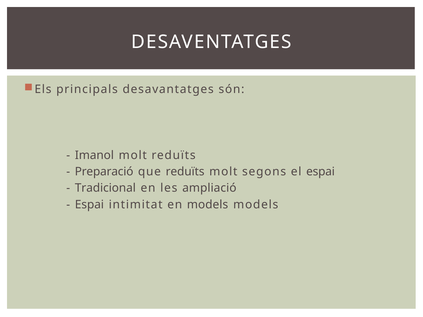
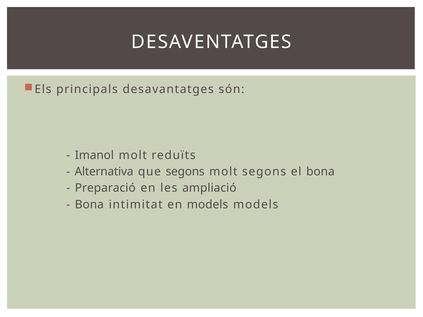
Preparació: Preparació -> Alternativa
que reduïts: reduïts -> segons
el espai: espai -> bona
Tradicional: Tradicional -> Preparació
Espai at (89, 205): Espai -> Bona
